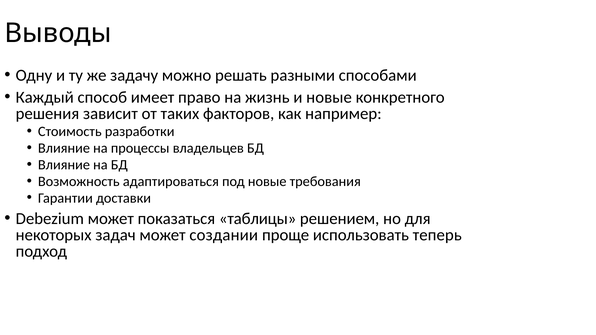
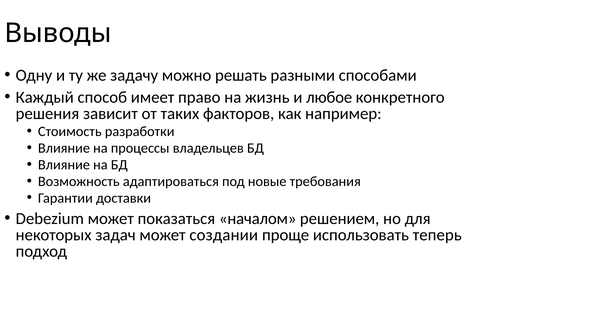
и новые: новые -> любое
таблицы: таблицы -> началом
